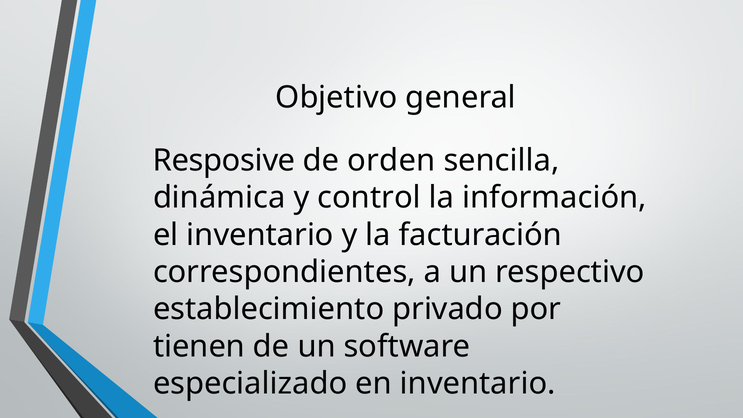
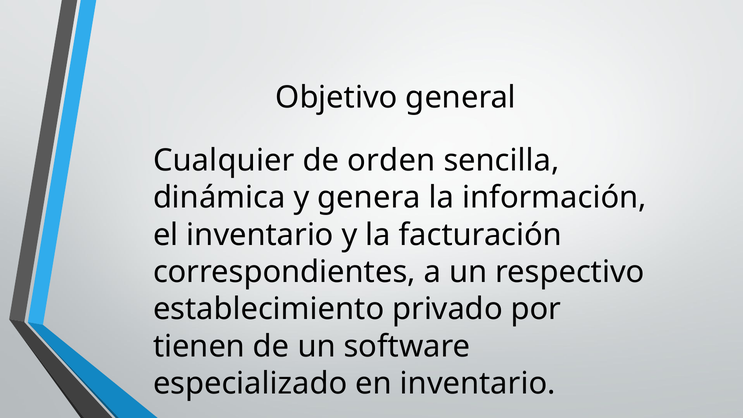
Resposive: Resposive -> Cualquier
control: control -> genera
